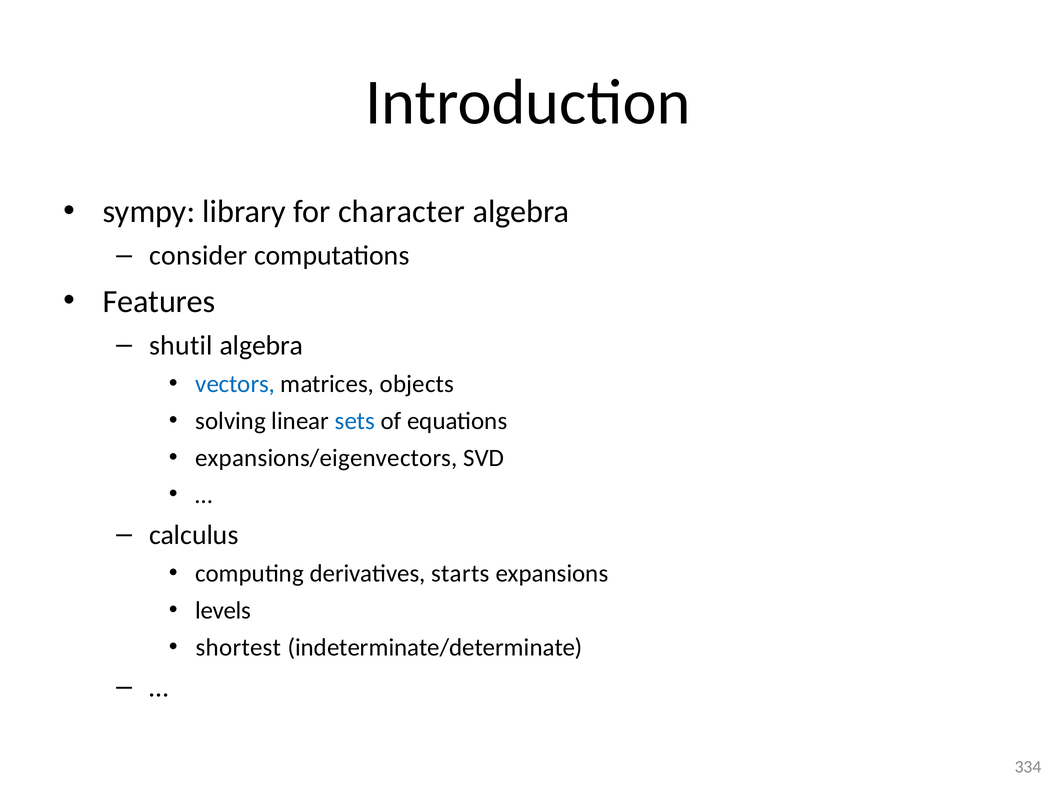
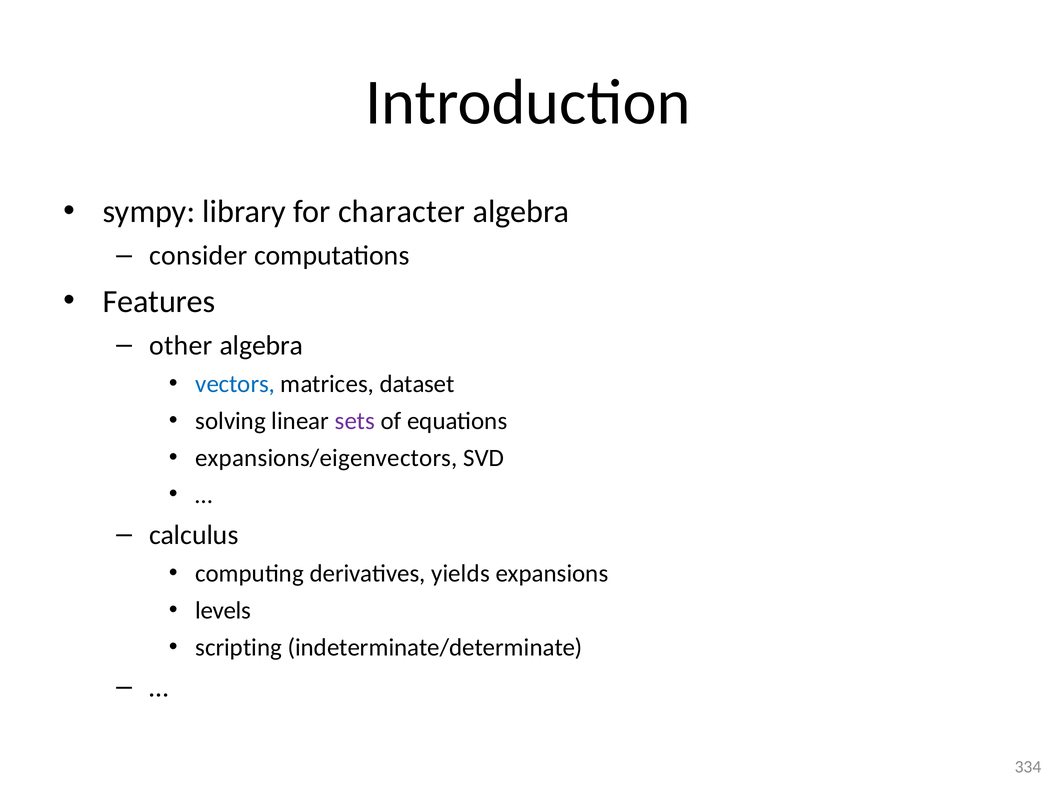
shutil: shutil -> other
objects: objects -> dataset
sets colour: blue -> purple
starts: starts -> yields
shortest: shortest -> scripting
